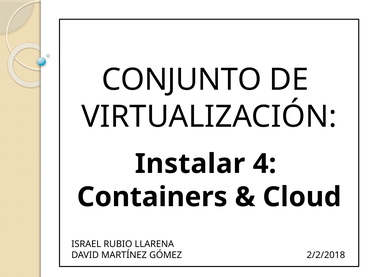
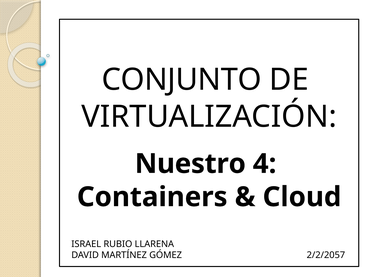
Instalar: Instalar -> Nuestro
2/2/2018: 2/2/2018 -> 2/2/2057
